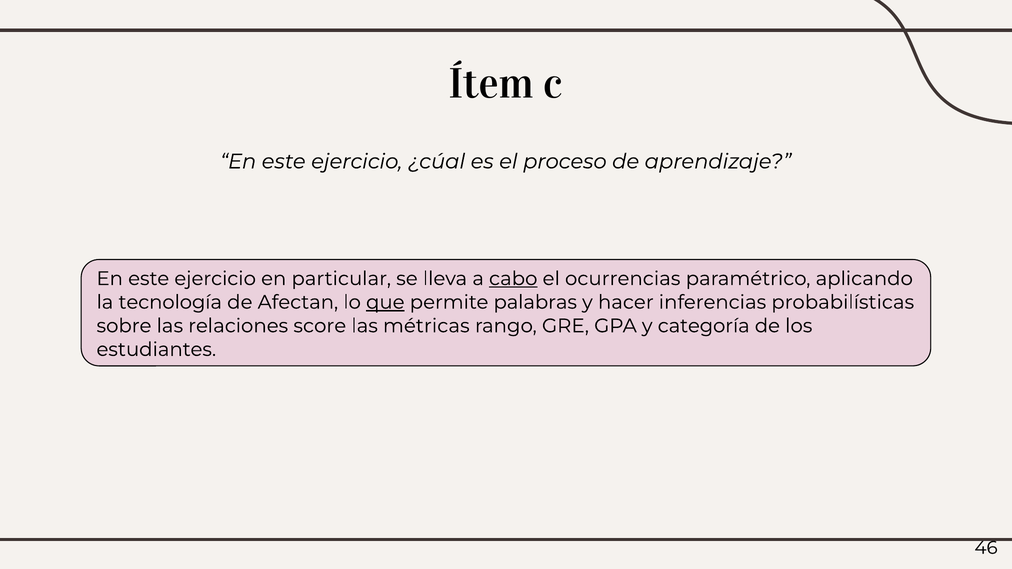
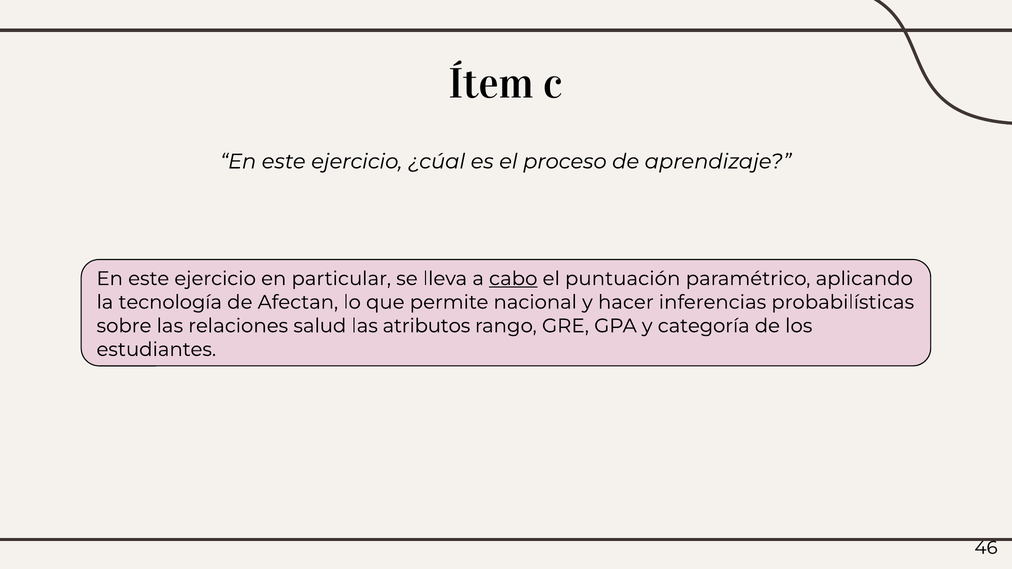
ocurrencias: ocurrencias -> puntuación
que underline: present -> none
palabras: palabras -> nacional
score: score -> salud
métricas: métricas -> atributos
